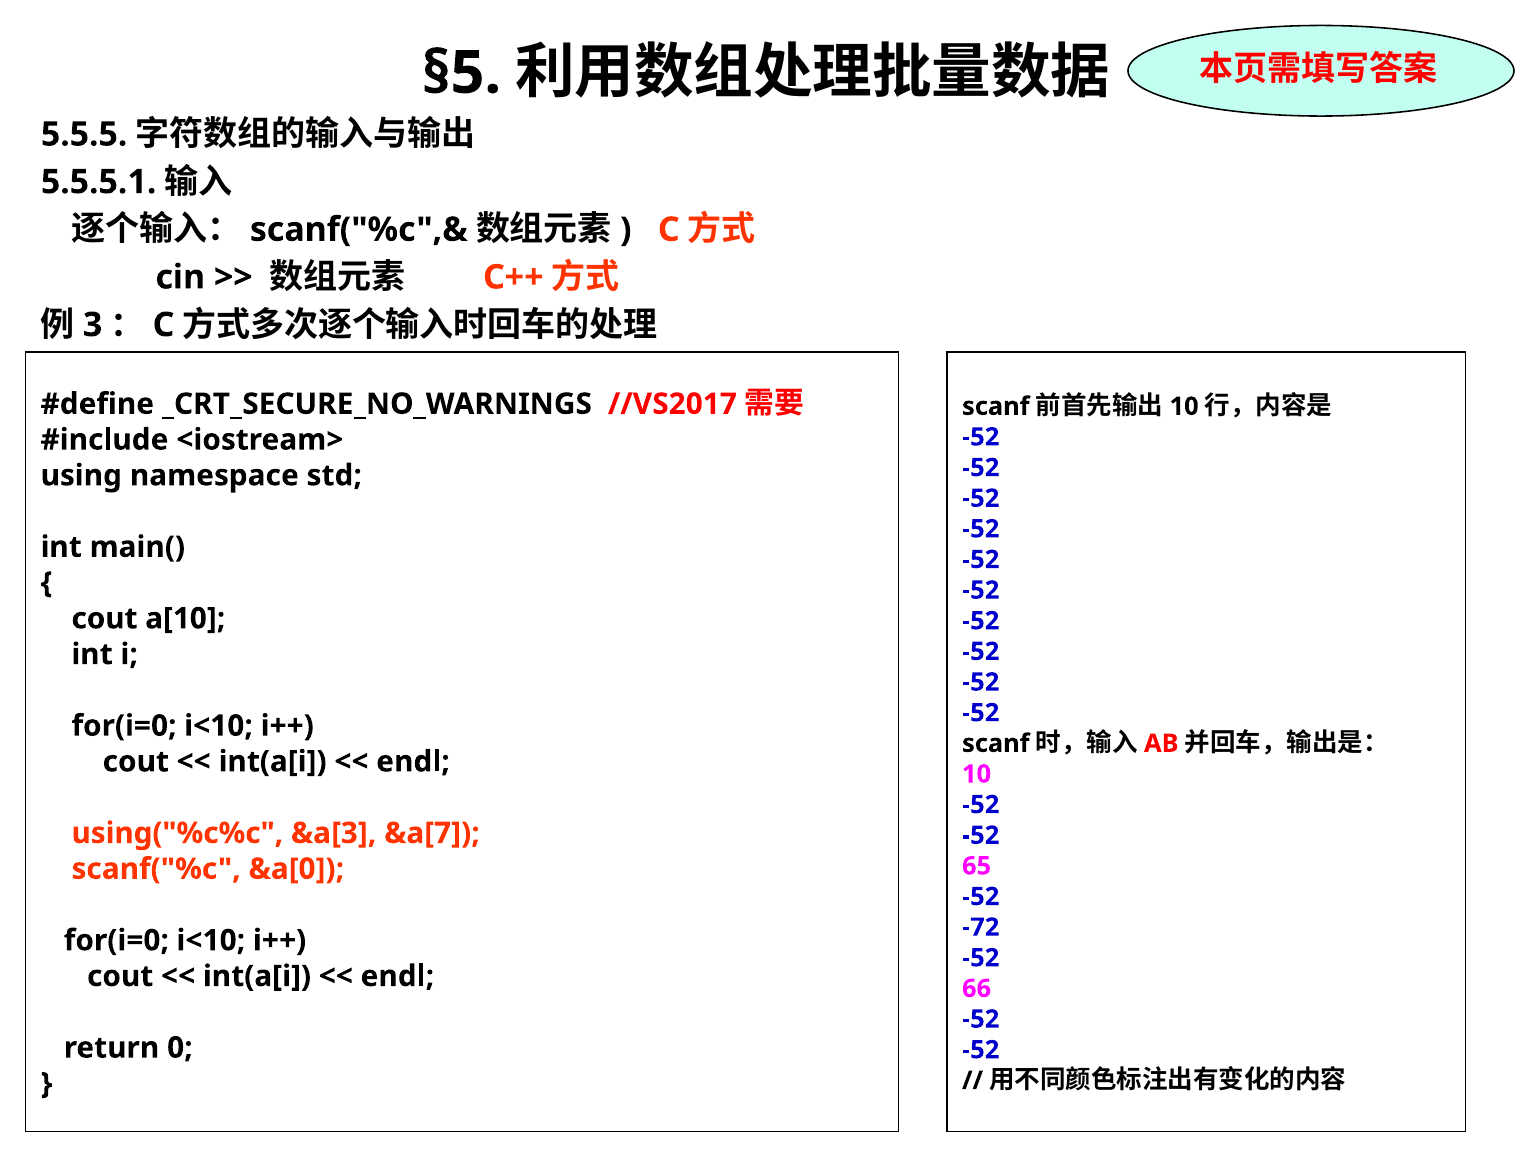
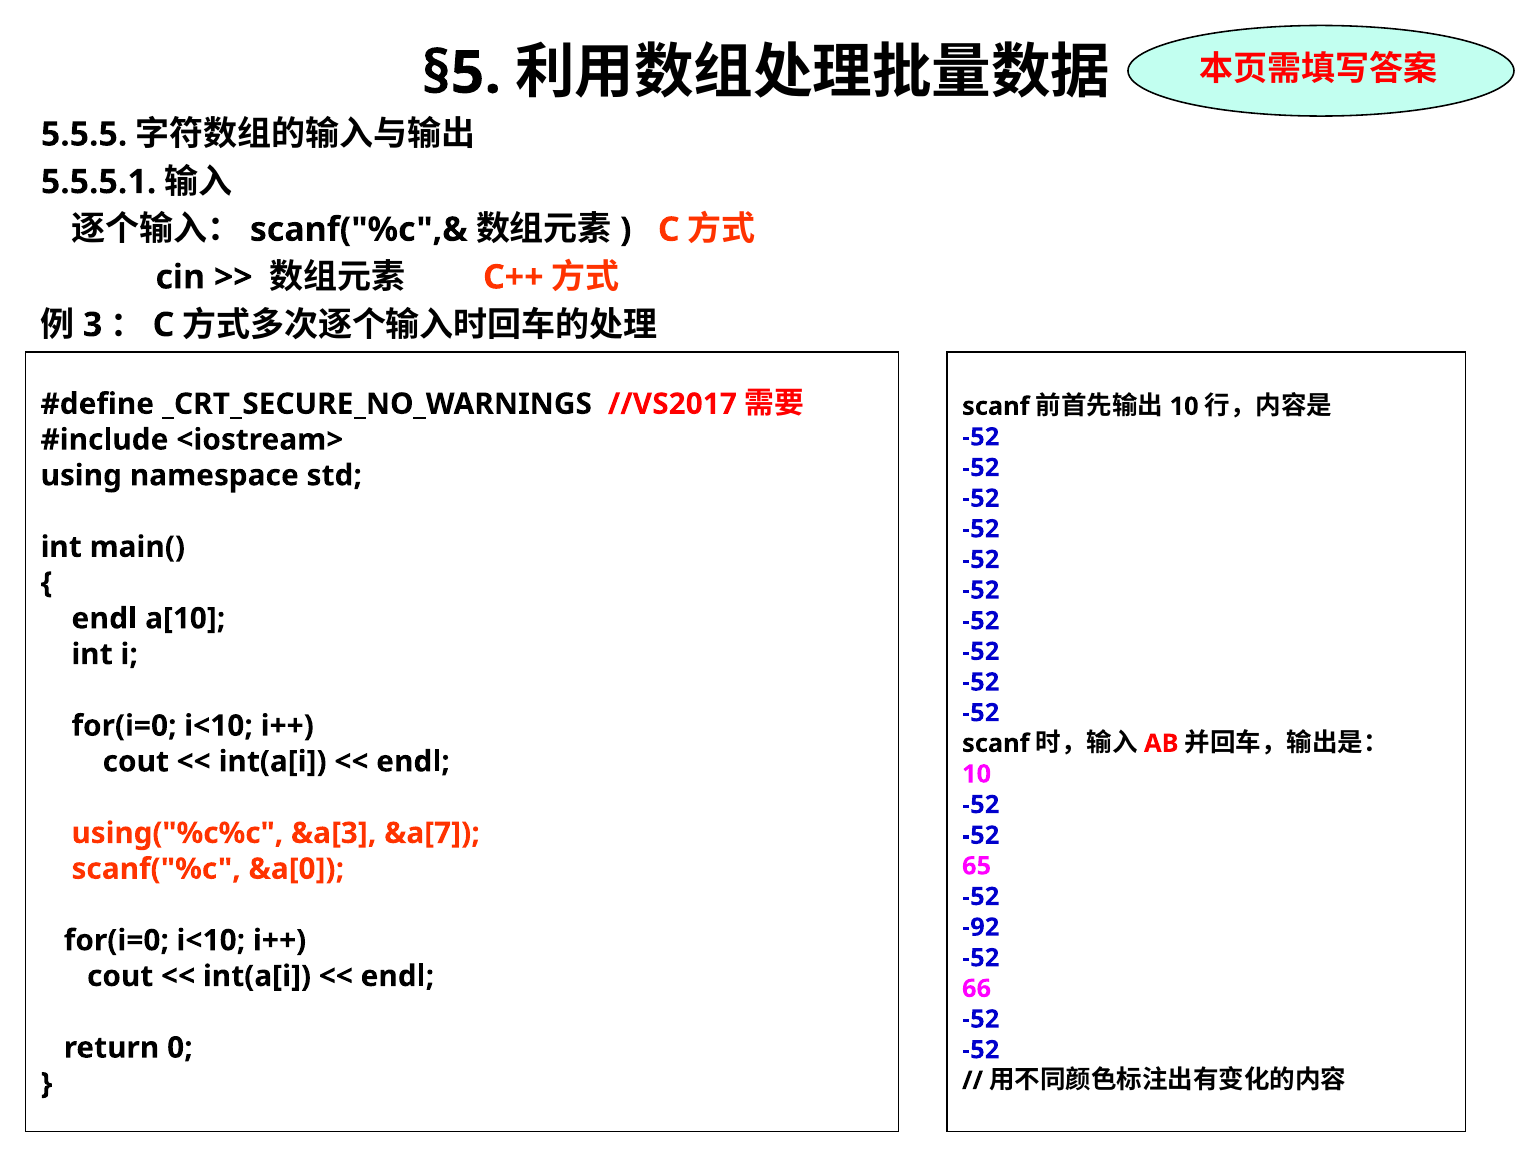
cout at (104, 619): cout -> endl
-72: -72 -> -92
